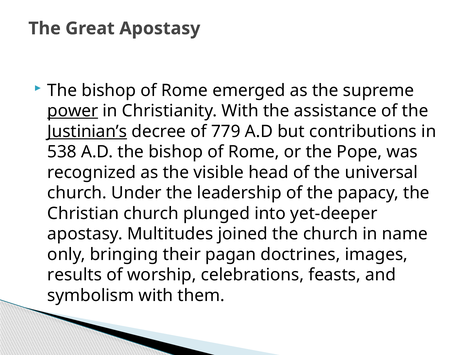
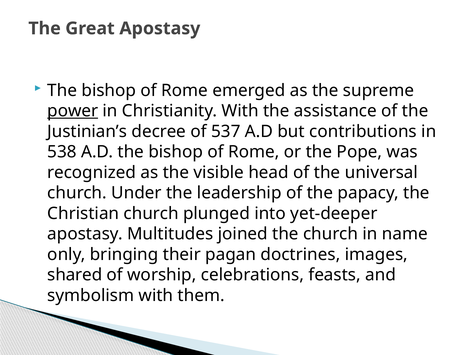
Justinian’s underline: present -> none
779: 779 -> 537
results: results -> shared
